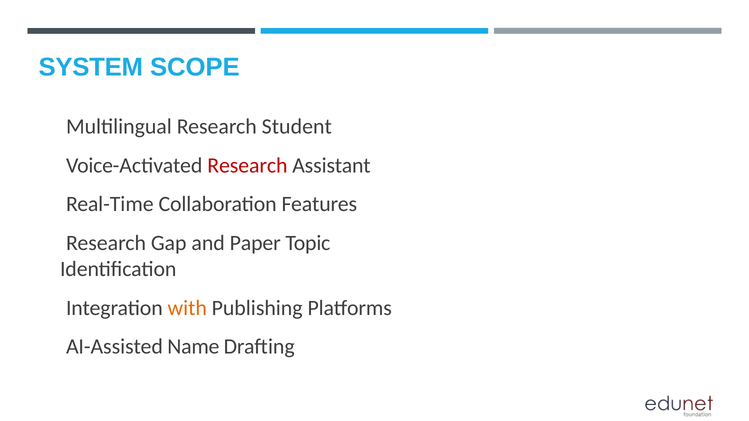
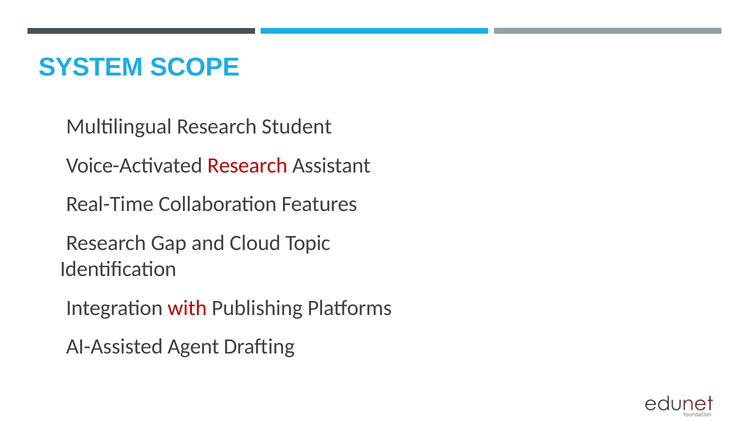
Paper: Paper -> Cloud
with colour: orange -> red
Name: Name -> Agent
